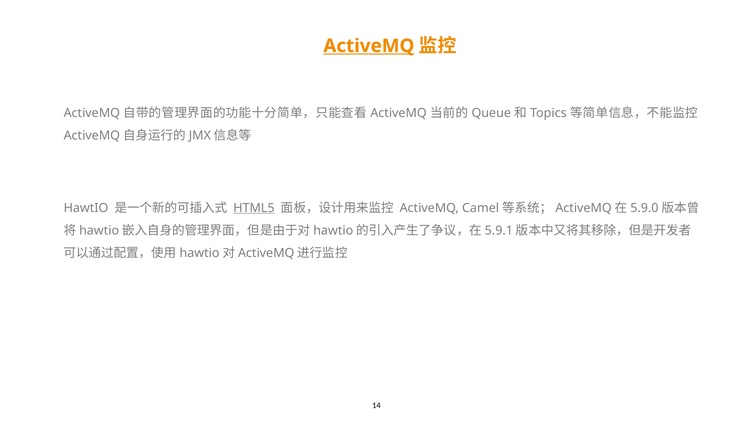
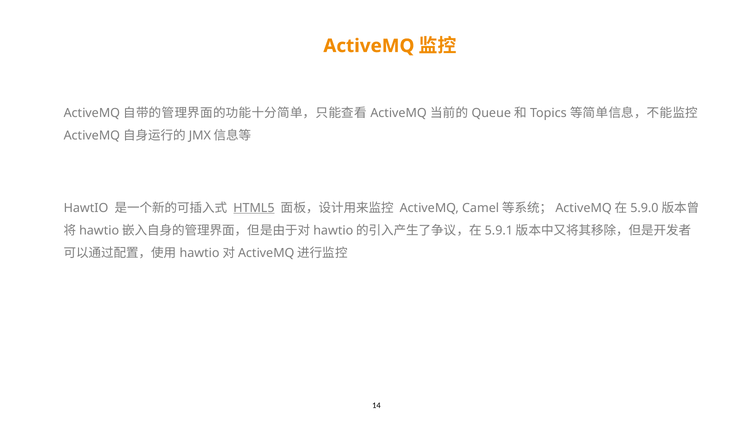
ActiveMQ at (369, 46) underline: present -> none
